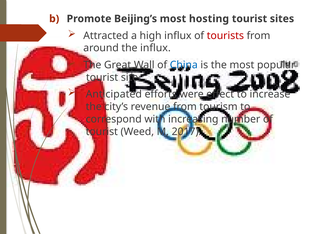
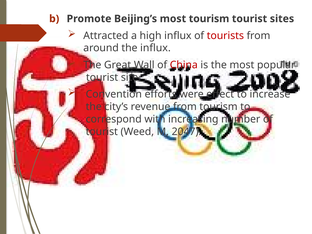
most hosting: hosting -> tourism
China colour: blue -> red
Anticipated: Anticipated -> Convention
2017: 2017 -> 2047
